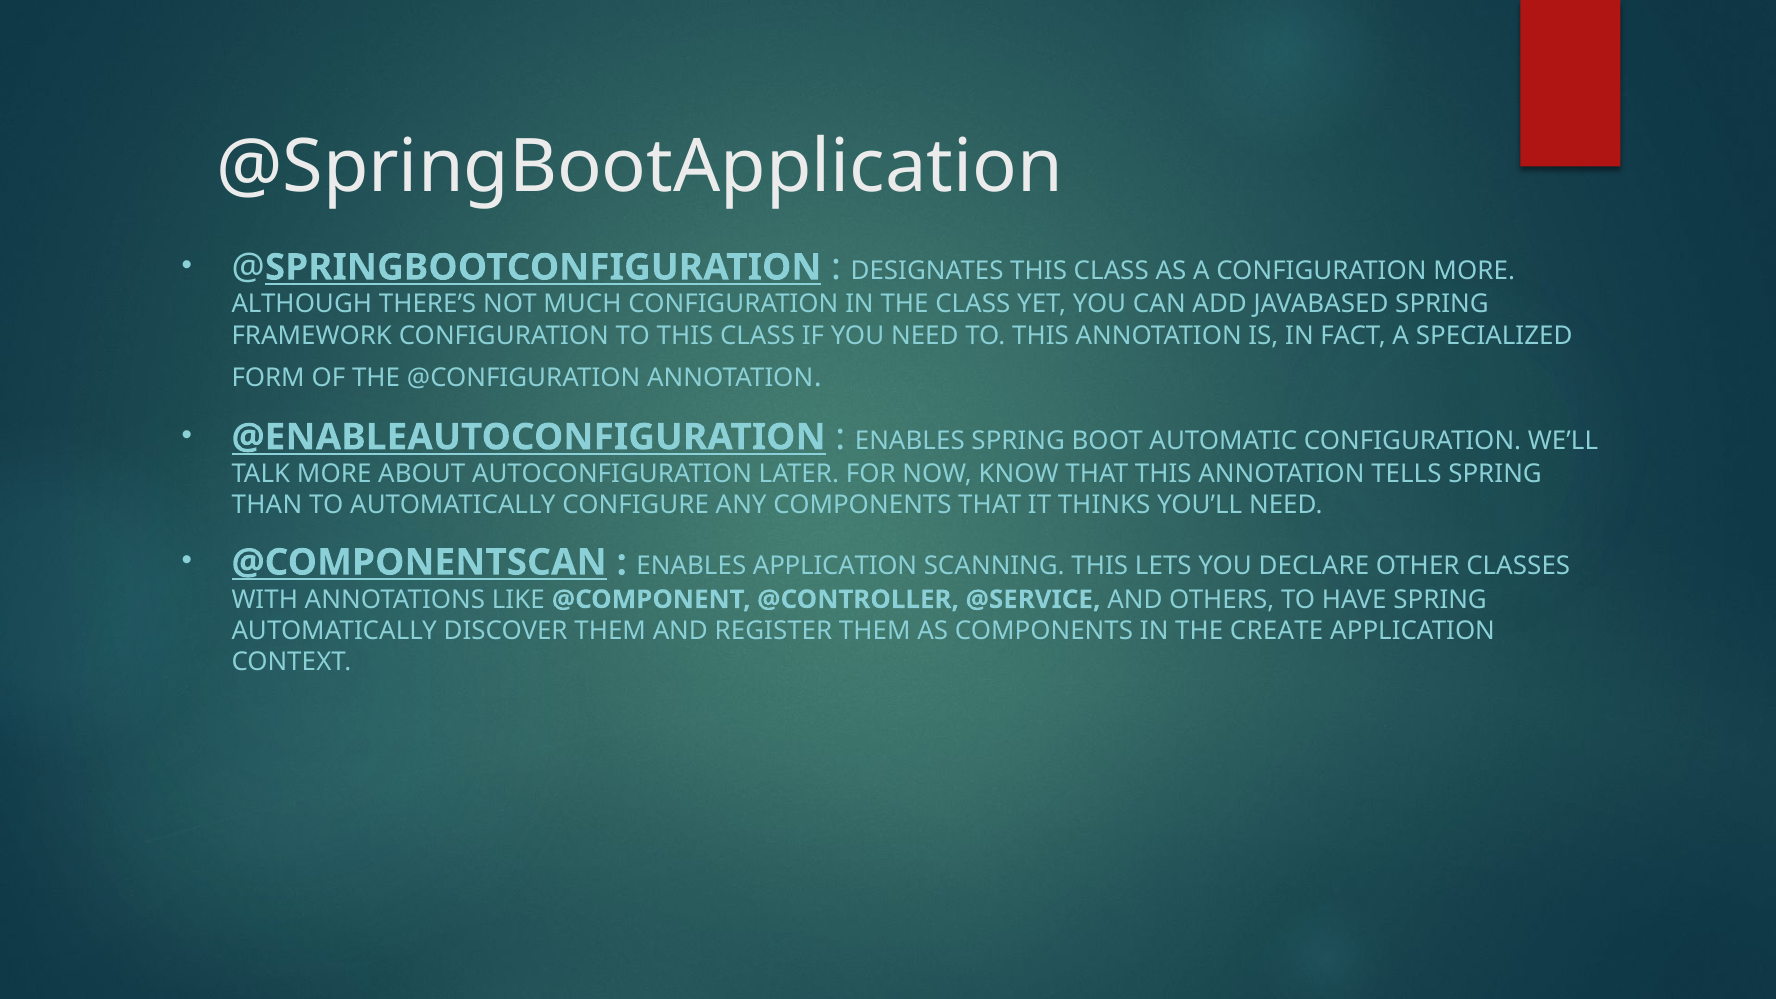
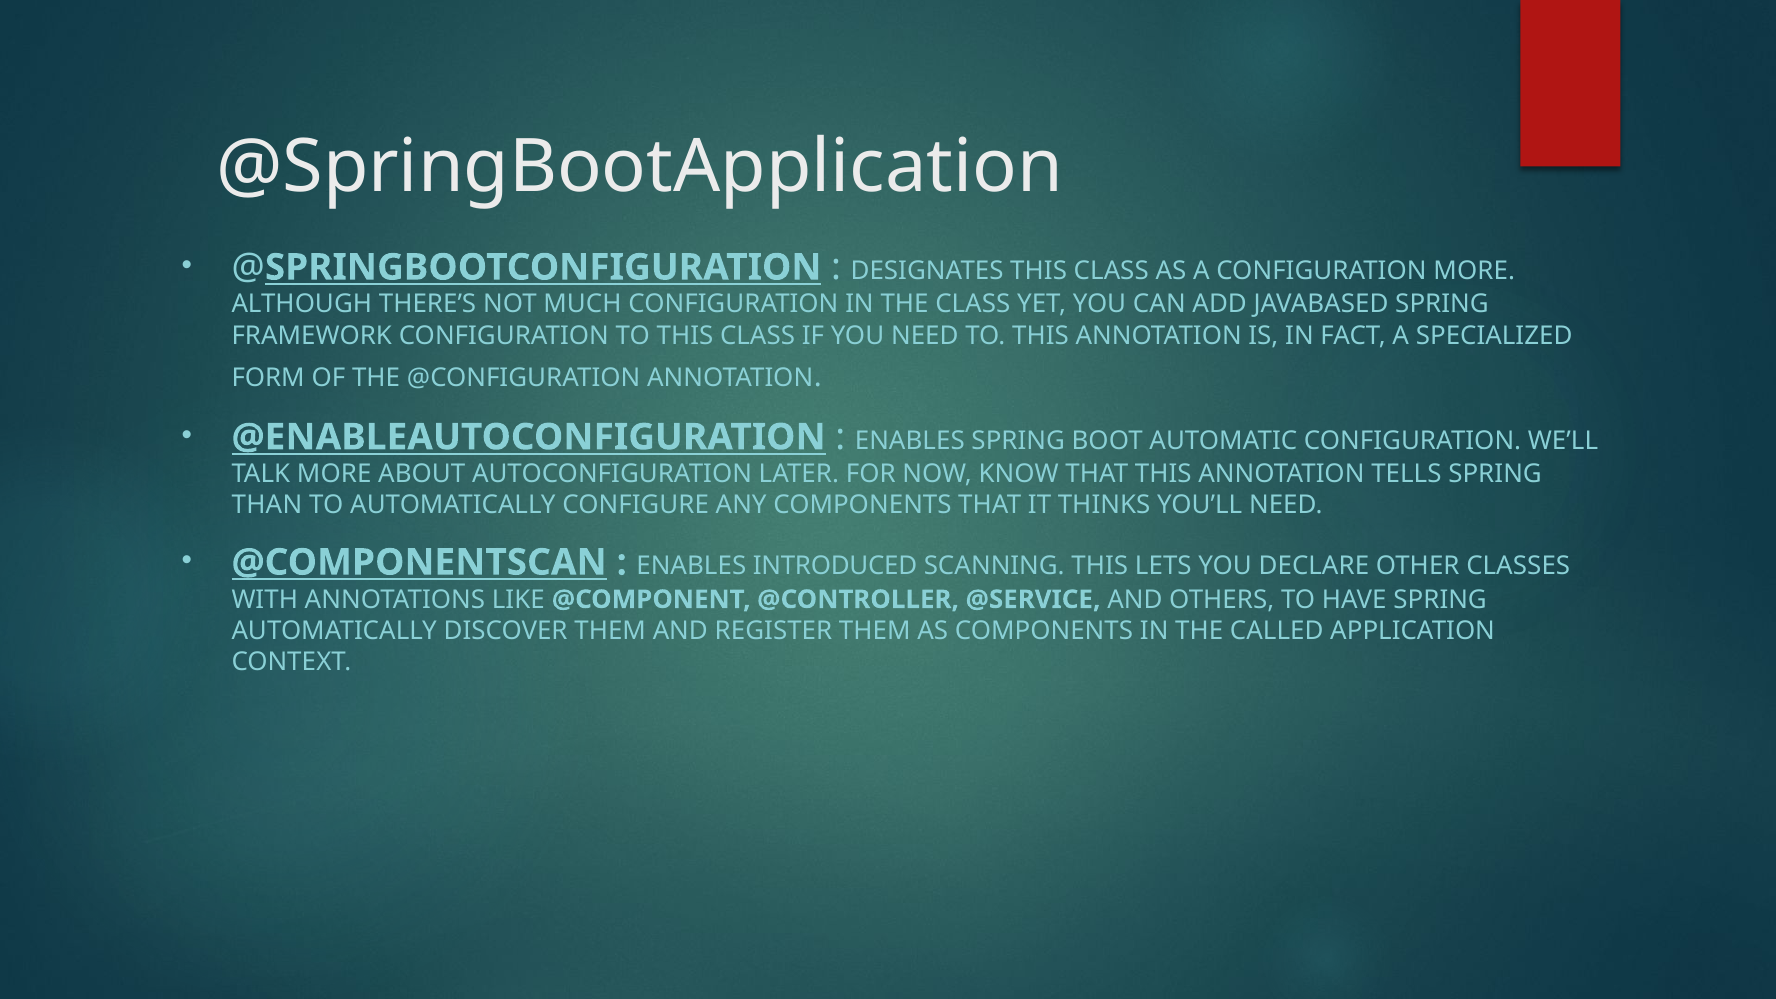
ENABLES APPLICATION: APPLICATION -> INTRODUCED
CREATE: CREATE -> CALLED
